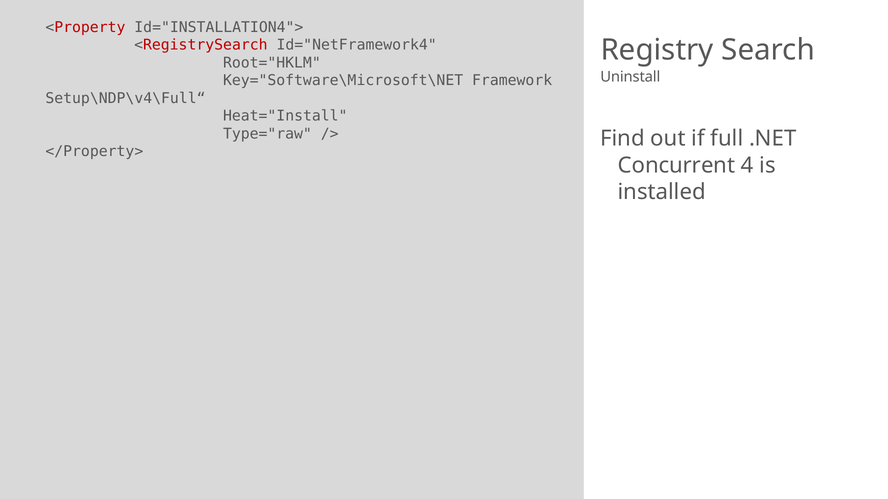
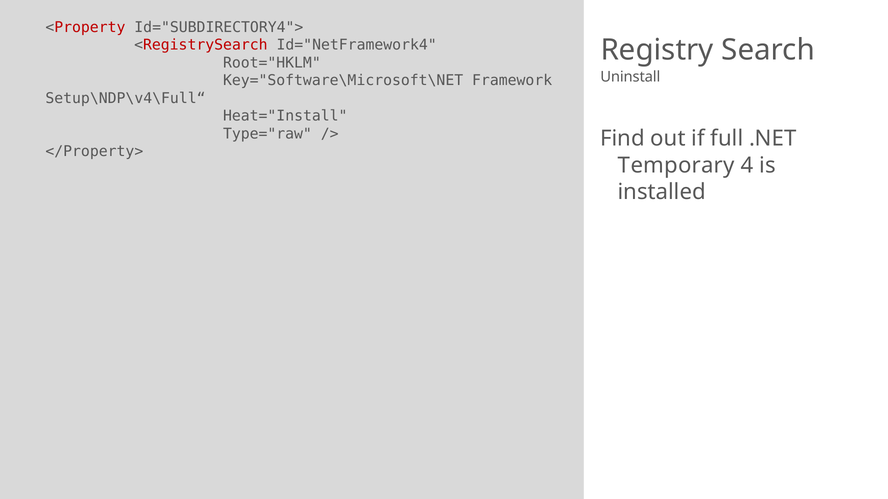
Id="INSTALLATION4">: Id="INSTALLATION4"> -> Id="SUBDIRECTORY4">
Concurrent: Concurrent -> Temporary
